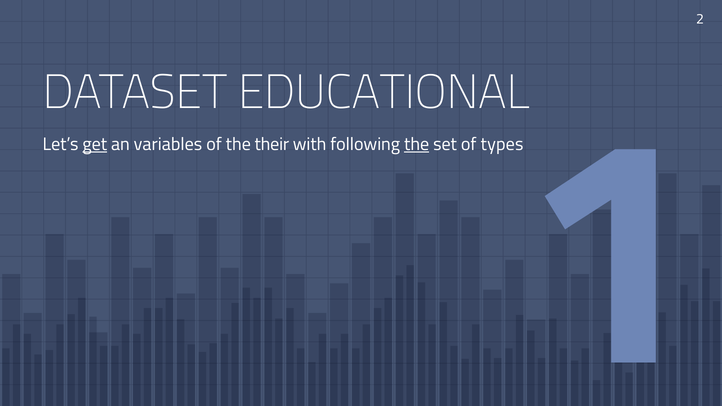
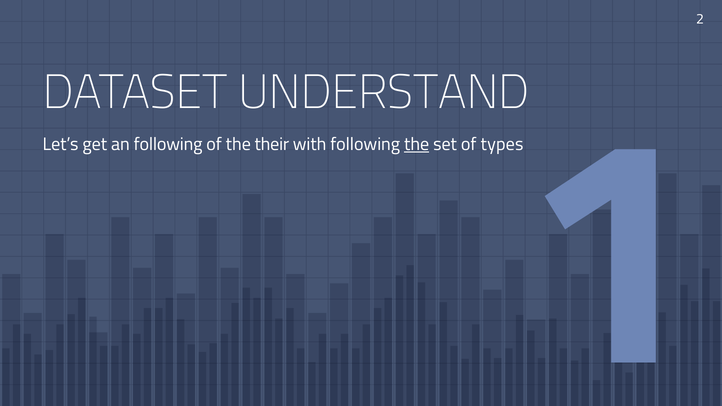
EDUCATIONAL: EDUCATIONAL -> UNDERSTAND
get underline: present -> none
an variables: variables -> following
